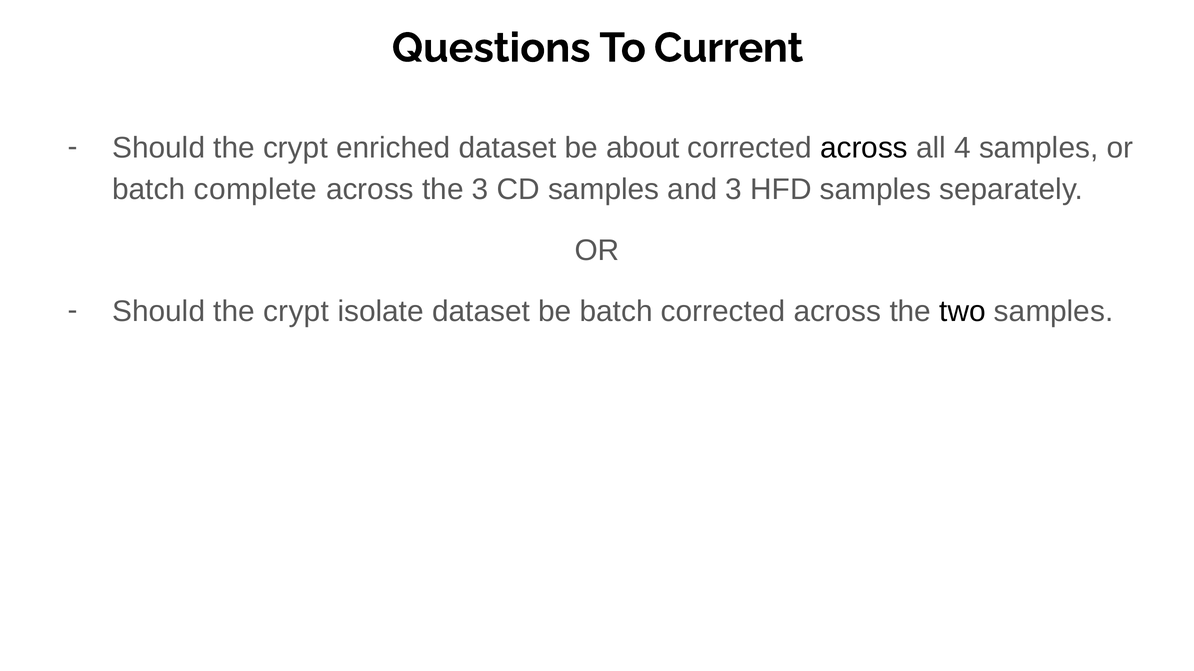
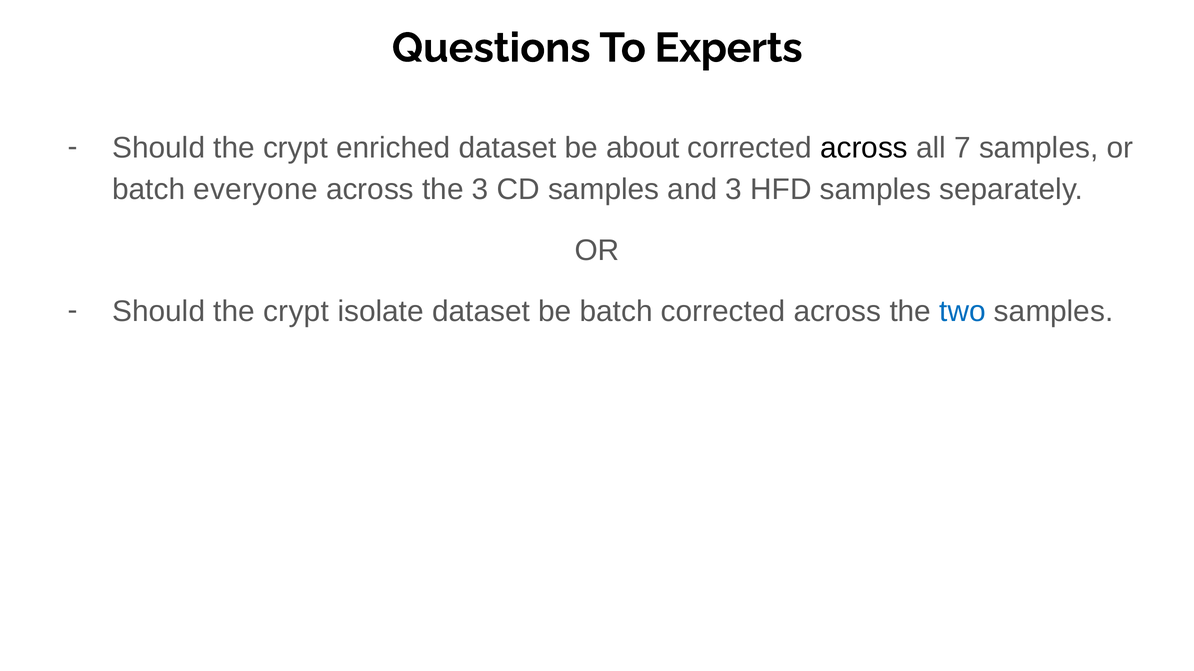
Current: Current -> Experts
4: 4 -> 7
complete: complete -> everyone
two colour: black -> blue
